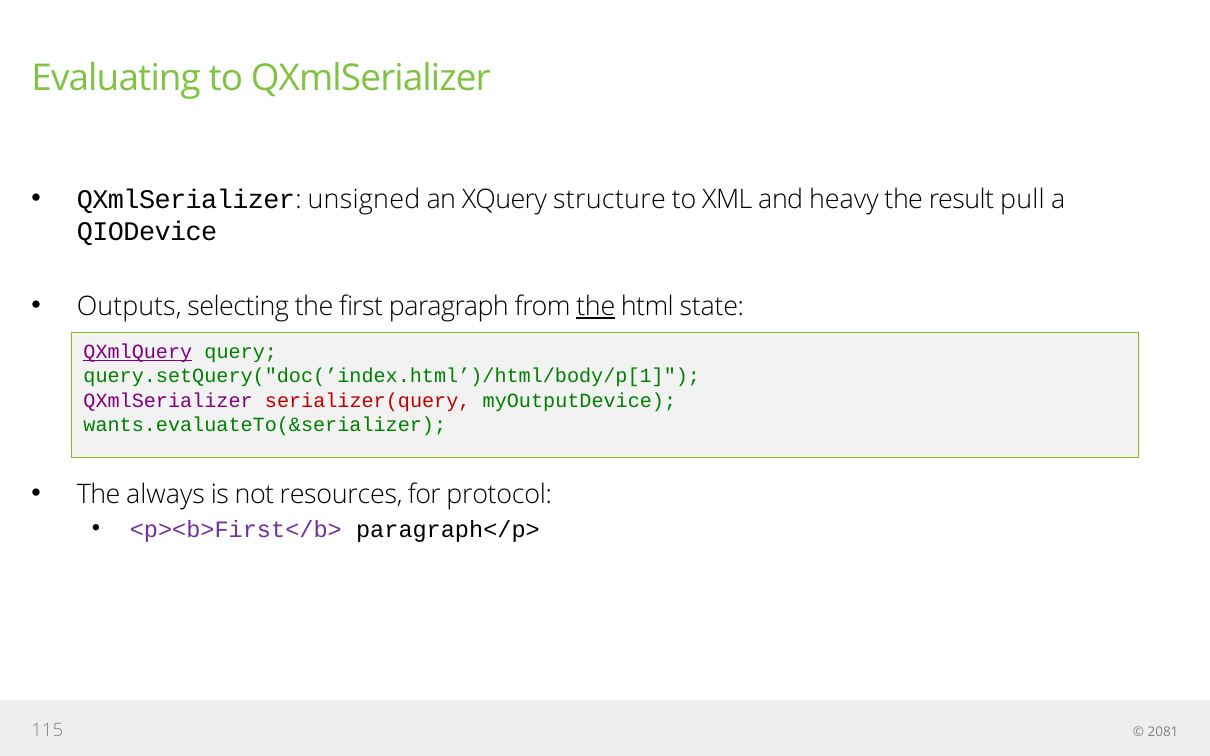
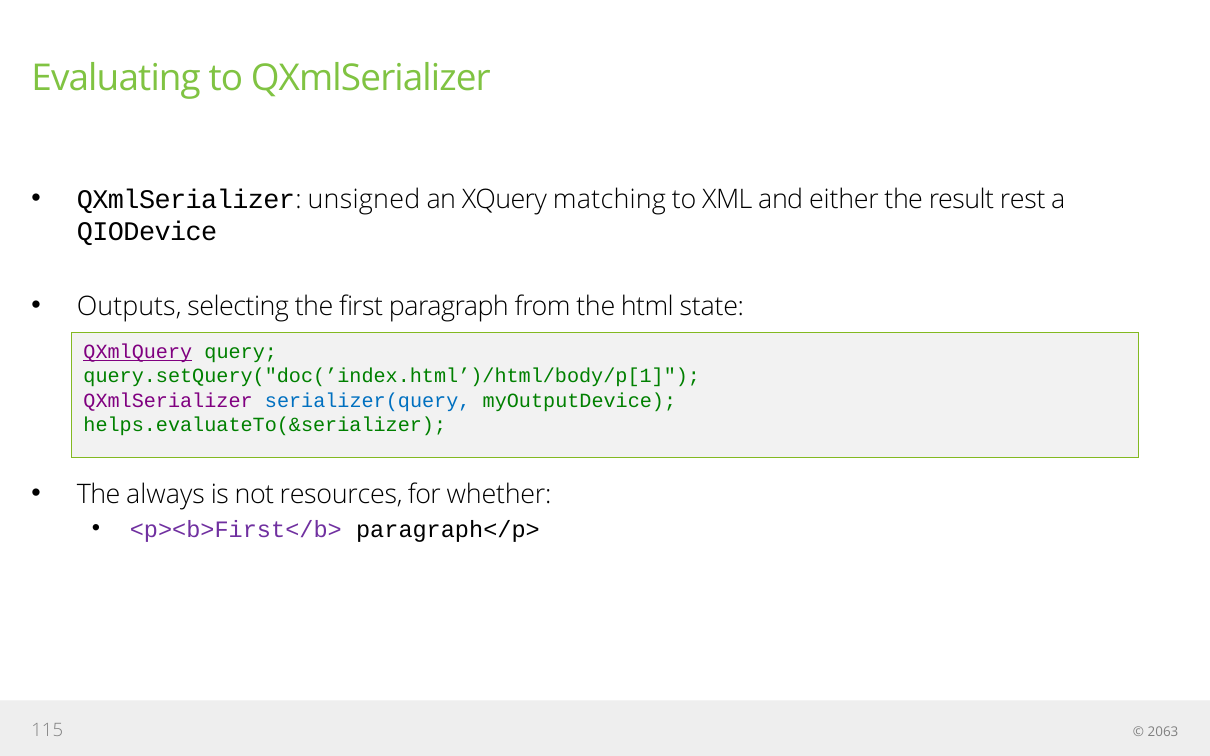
structure: structure -> matching
heavy: heavy -> either
pull: pull -> rest
the at (596, 307) underline: present -> none
serializer(query colour: red -> blue
wants.evaluateTo(&serializer: wants.evaluateTo(&serializer -> helps.evaluateTo(&serializer
protocol: protocol -> whether
2081: 2081 -> 2063
